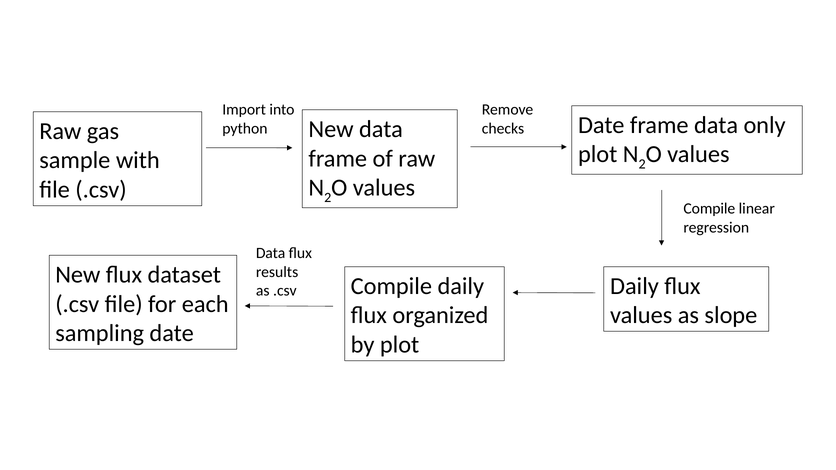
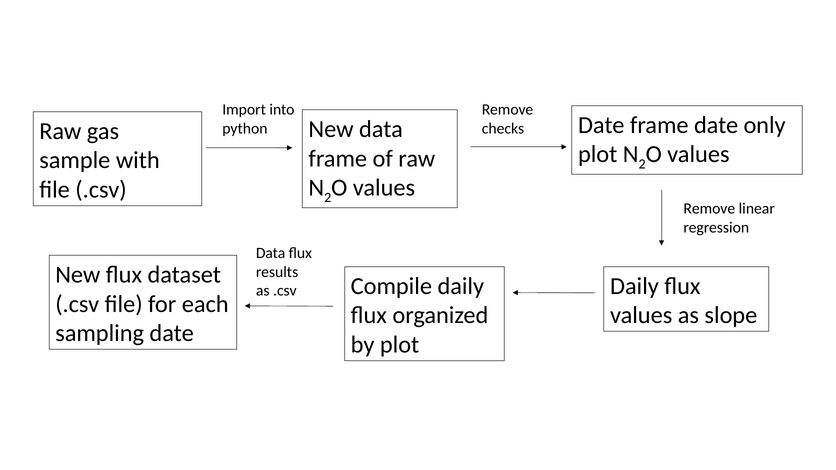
frame data: data -> date
Compile at (709, 209): Compile -> Remove
